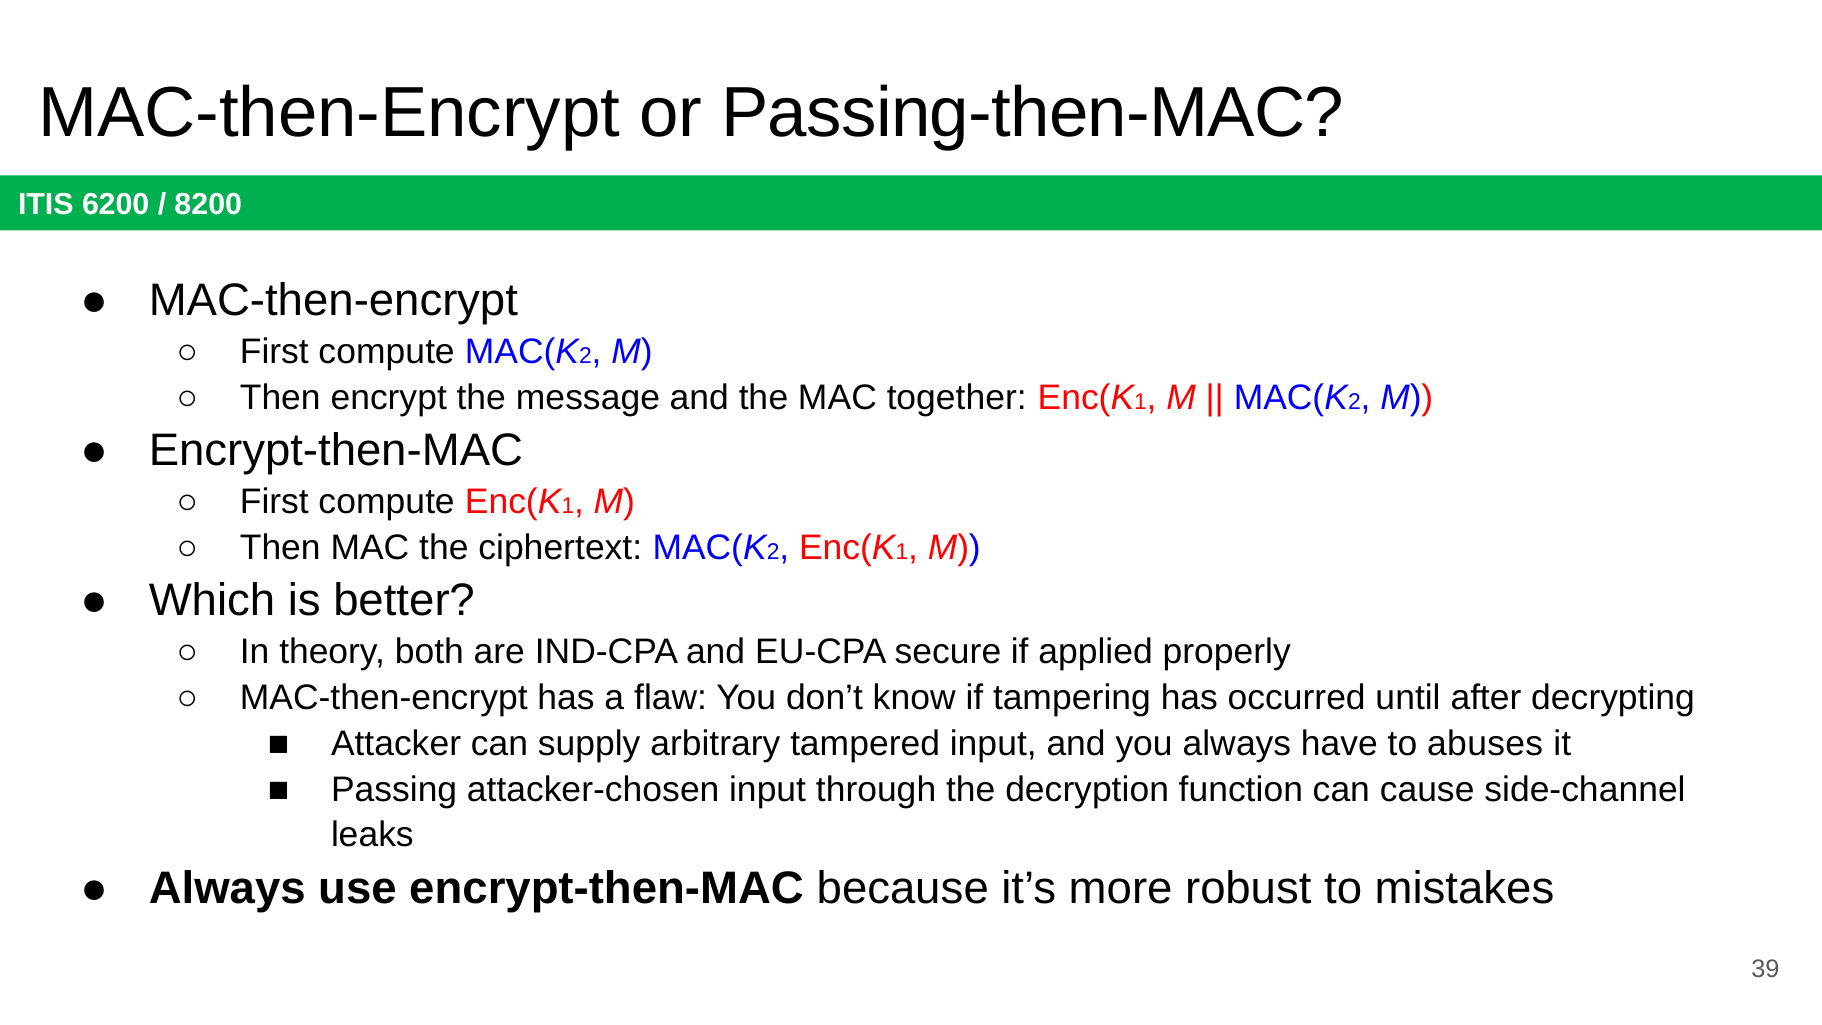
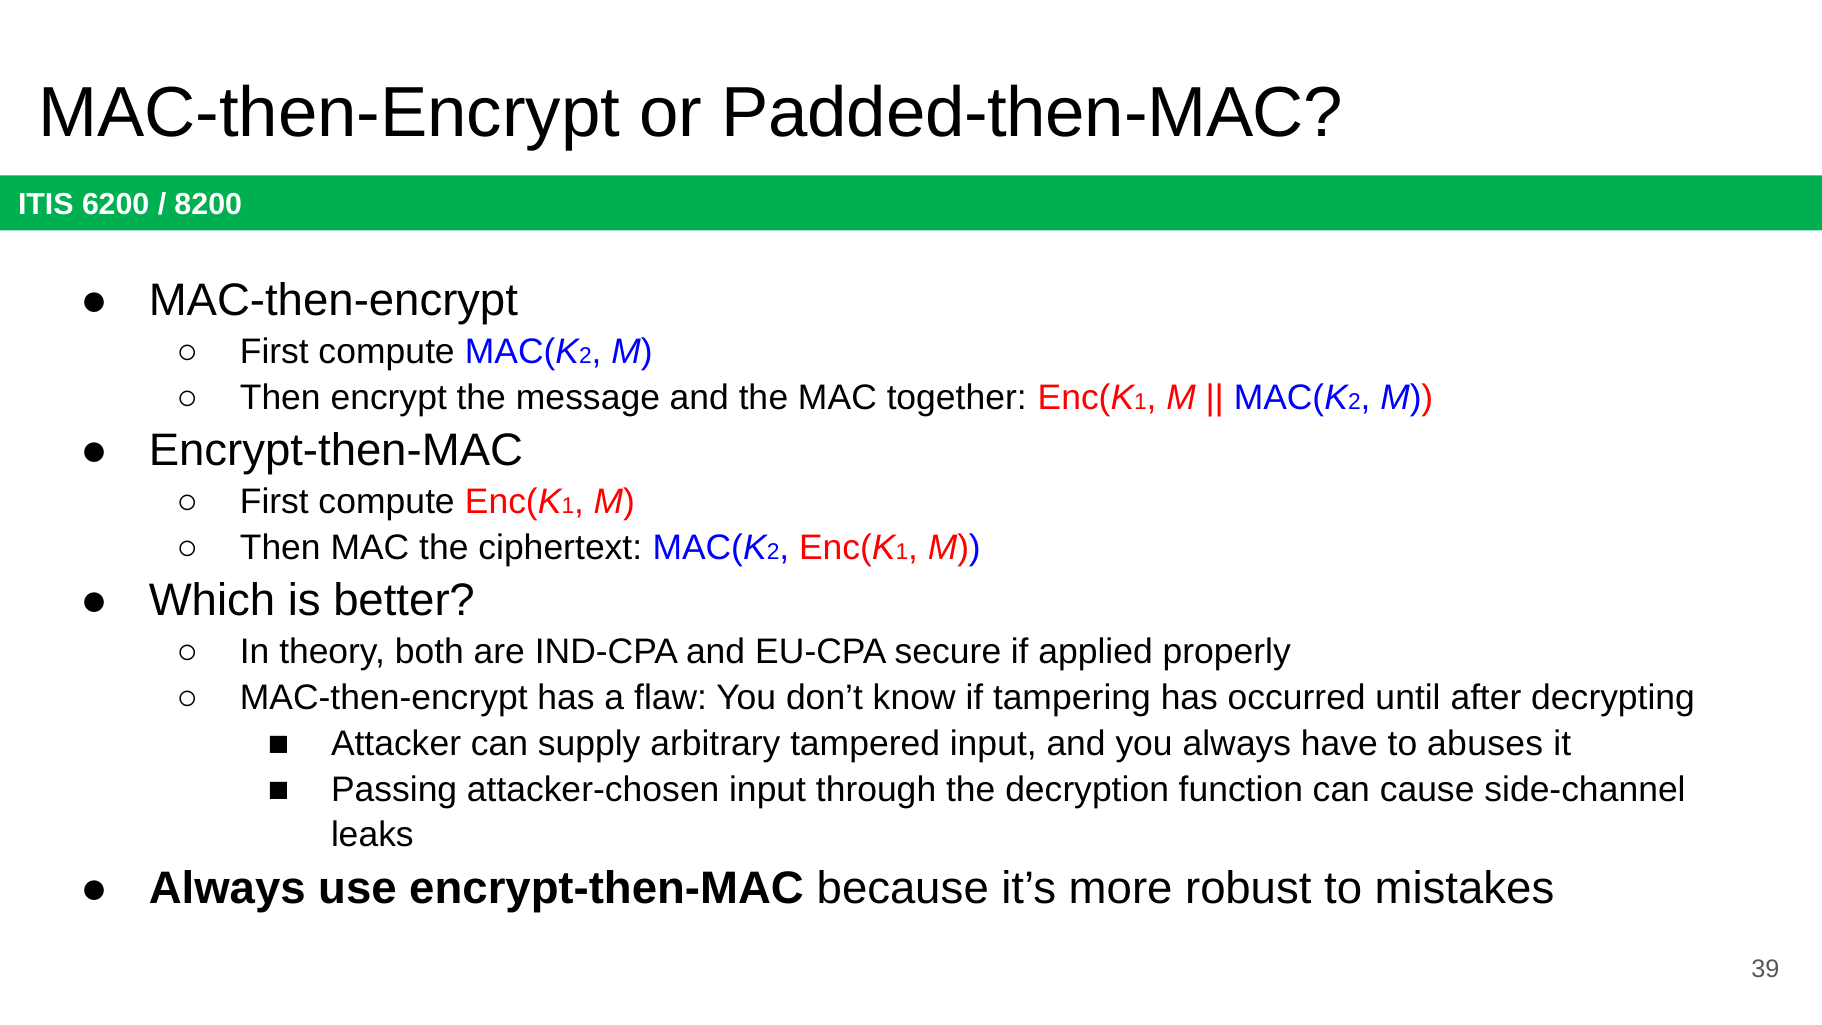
Passing-then-MAC: Passing-then-MAC -> Padded-then-MAC
